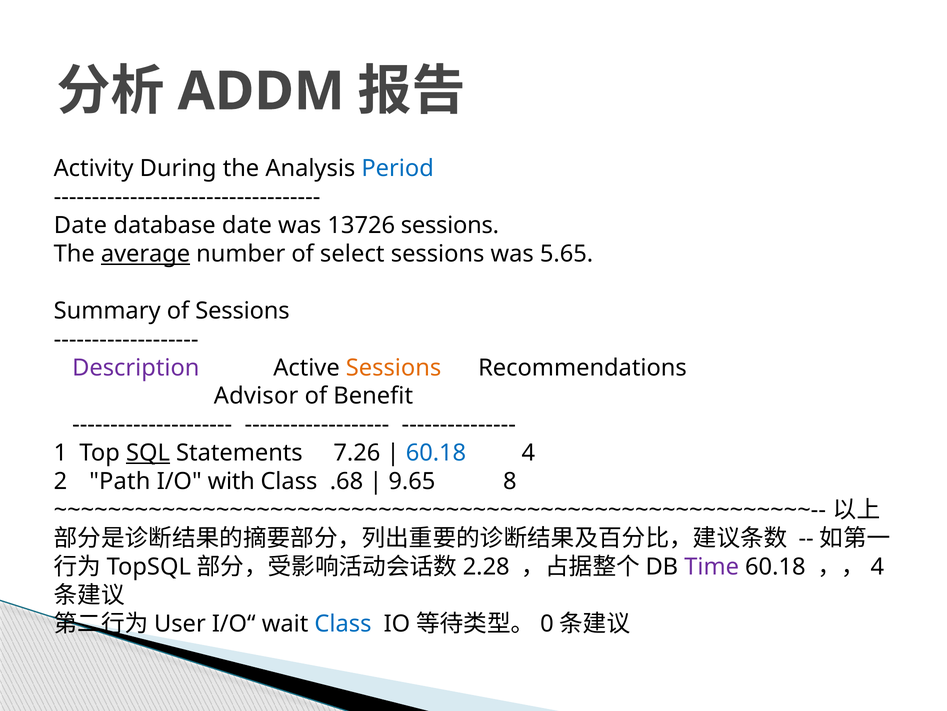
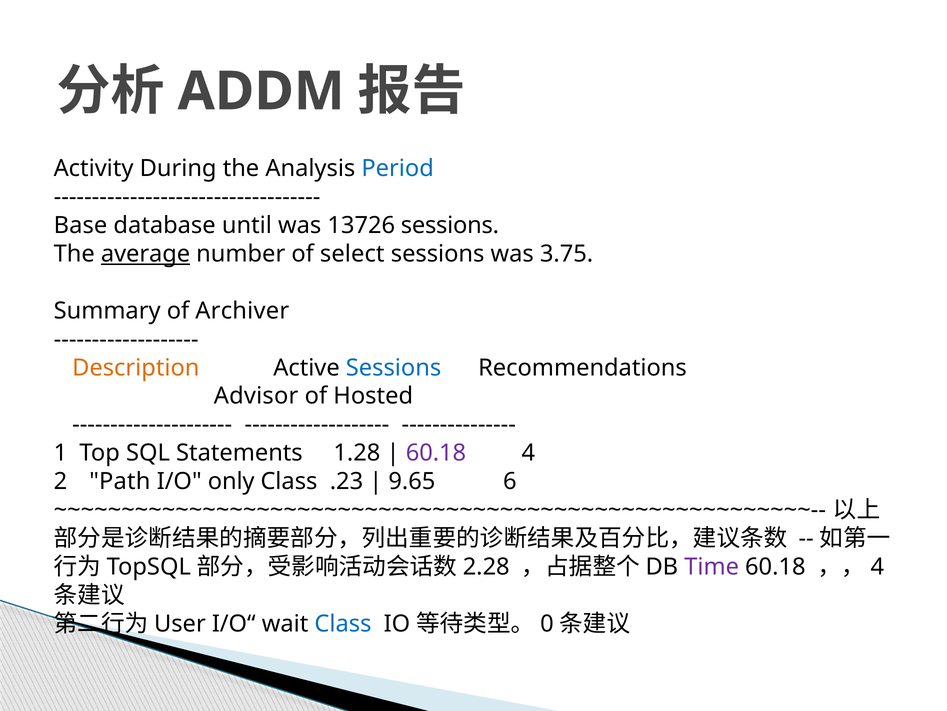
Date at (80, 225): Date -> Base
database date: date -> until
5.65: 5.65 -> 3.75
of Sessions: Sessions -> Archiver
Description colour: purple -> orange
Sessions at (394, 367) colour: orange -> blue
Benefit: Benefit -> Hosted
SQL underline: present -> none
7.26: 7.26 -> 1.28
60.18 at (436, 453) colour: blue -> purple
with: with -> only
.68: .68 -> .23
8: 8 -> 6
